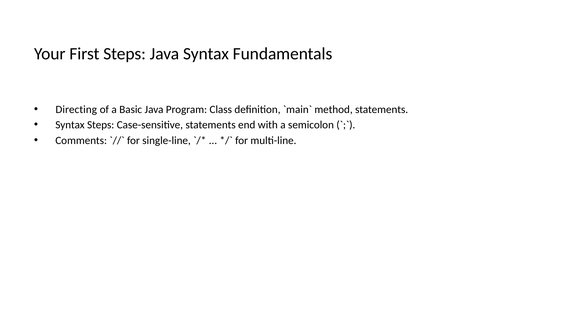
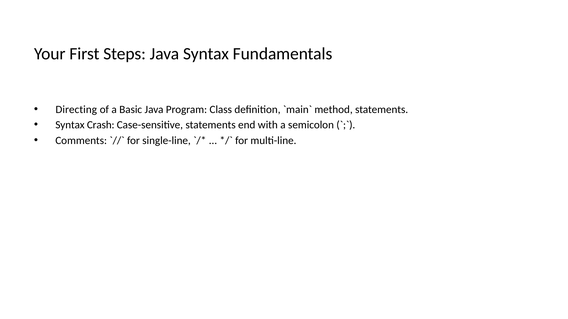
Syntax Steps: Steps -> Crash
